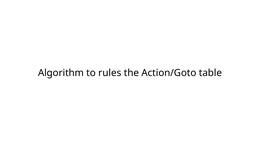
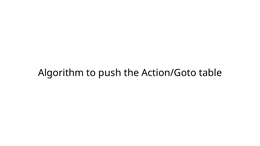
rules: rules -> push
